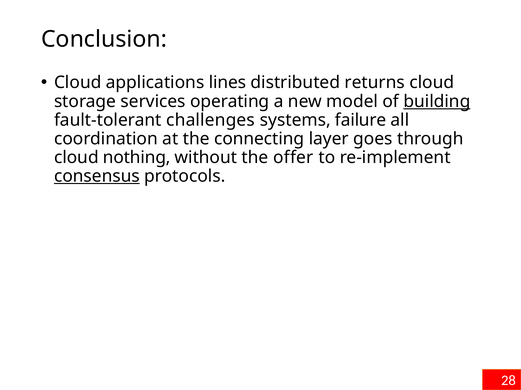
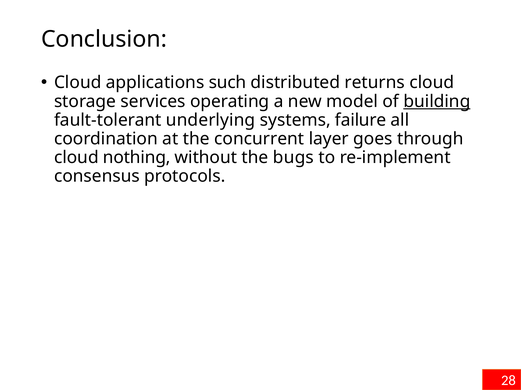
lines: lines -> such
challenges: challenges -> underlying
connecting: connecting -> concurrent
offer: offer -> bugs
consensus underline: present -> none
